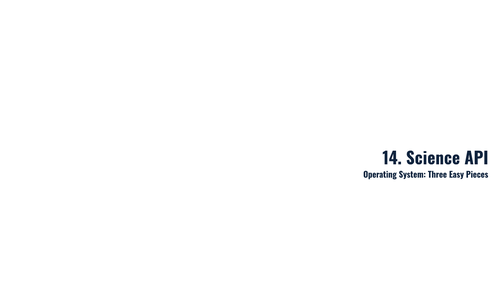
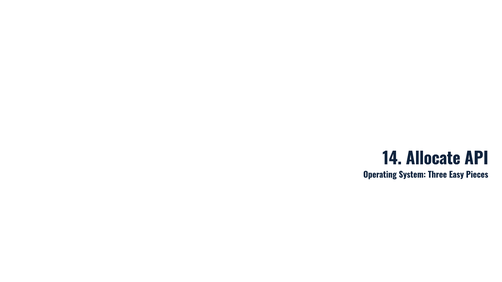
Science: Science -> Allocate
